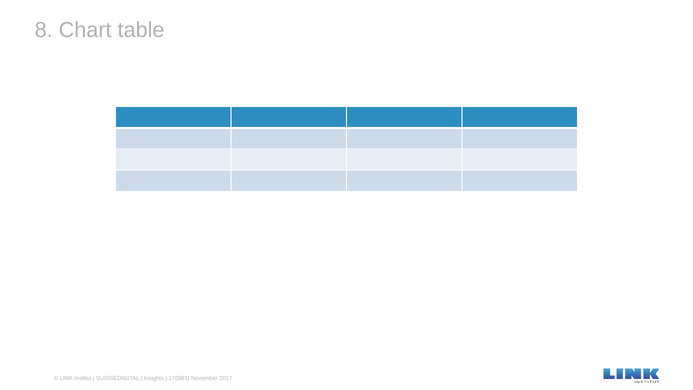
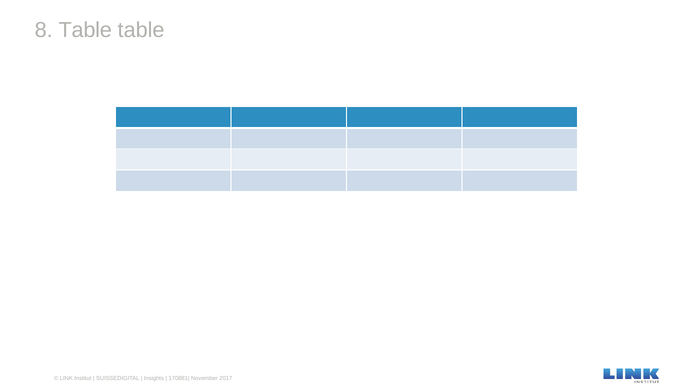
8 Chart: Chart -> Table
